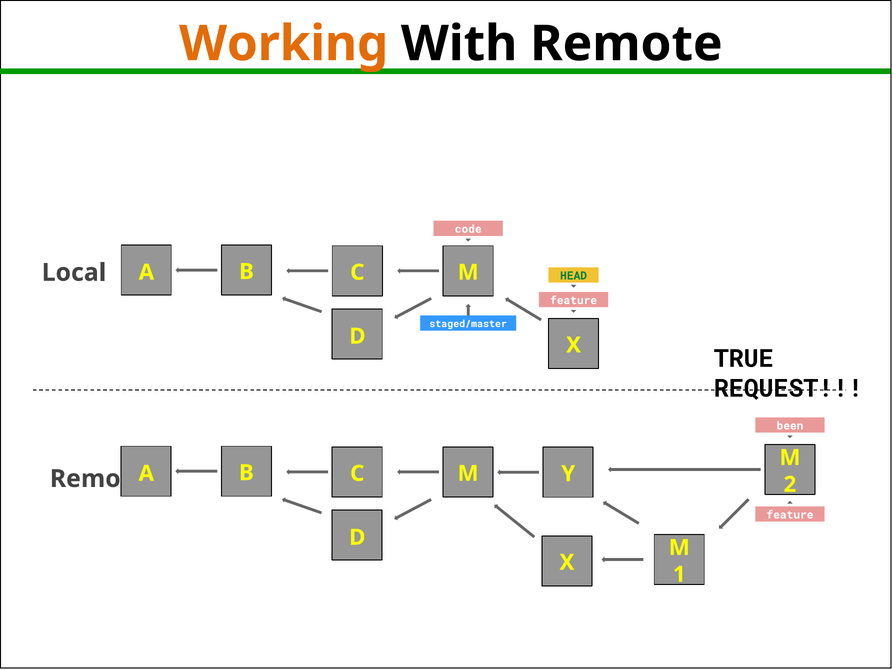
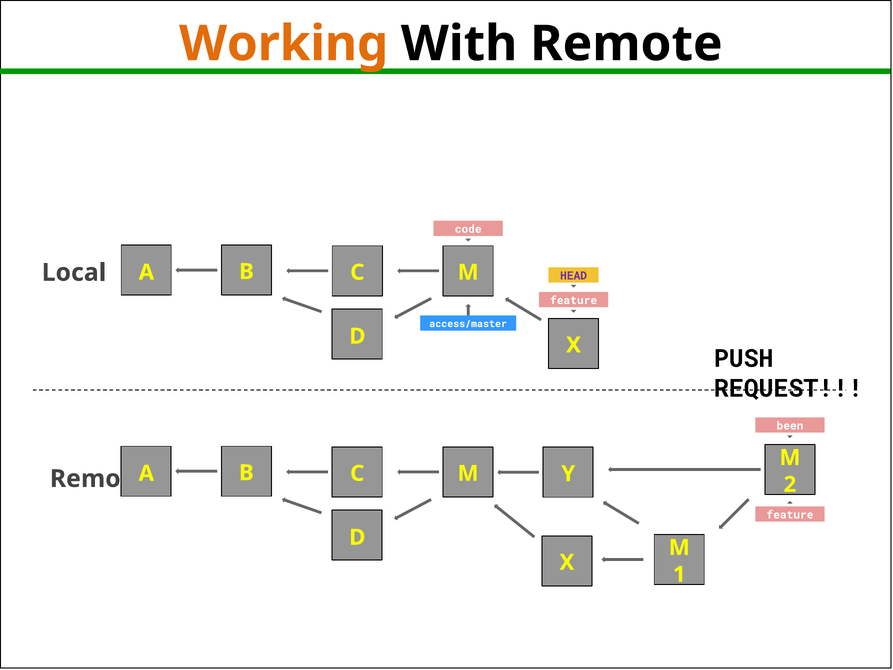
HEAD colour: green -> purple
staged/master: staged/master -> access/master
TRUE: TRUE -> PUSH
